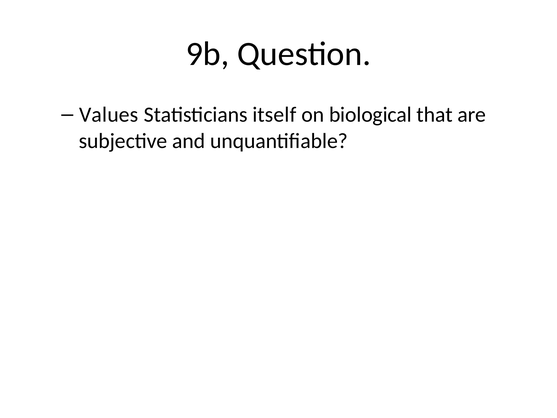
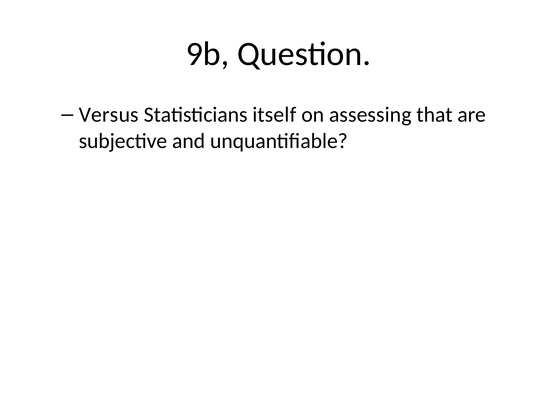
Values: Values -> Versus
biological: biological -> assessing
